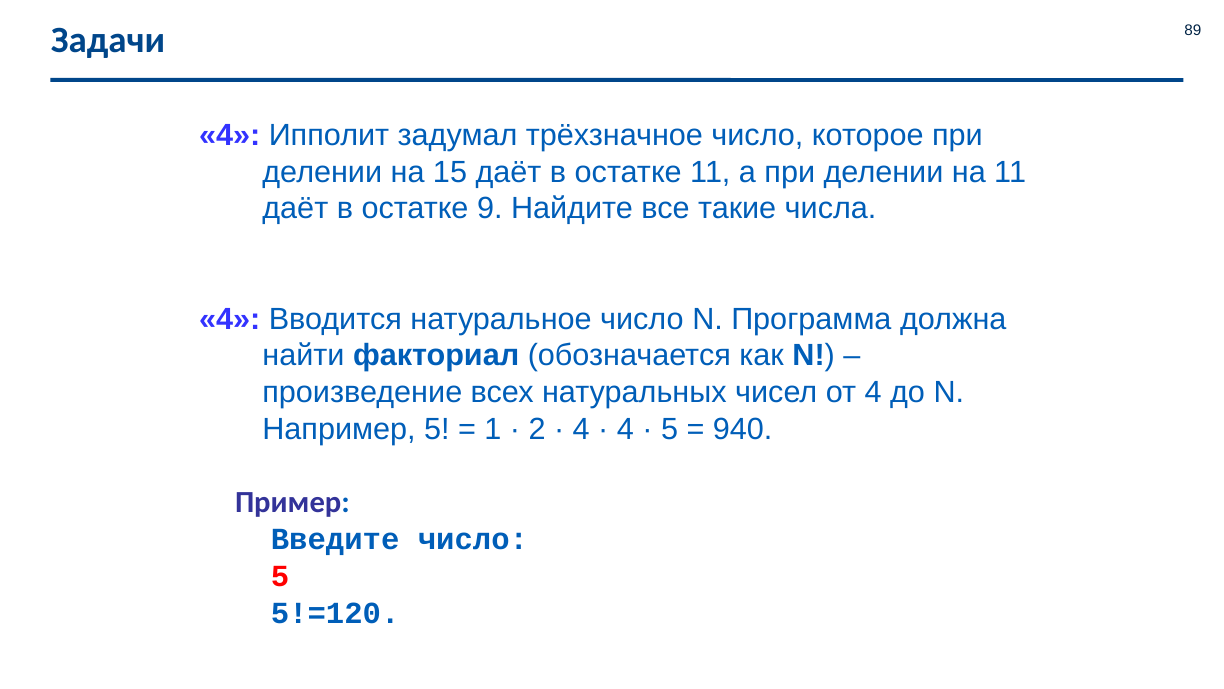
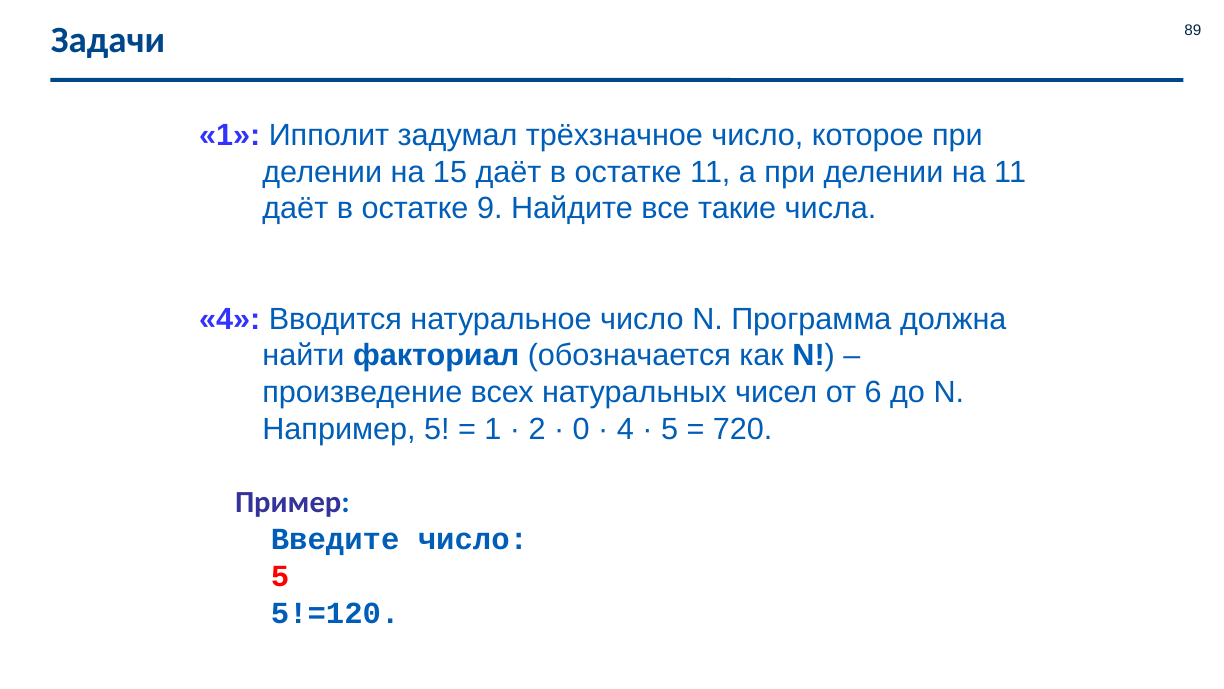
4 at (230, 135): 4 -> 1
от 4: 4 -> 6
4 at (581, 429): 4 -> 0
940: 940 -> 720
